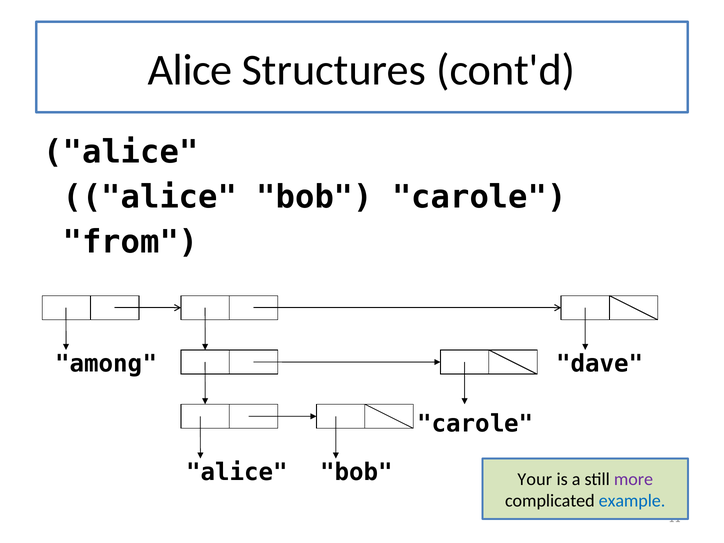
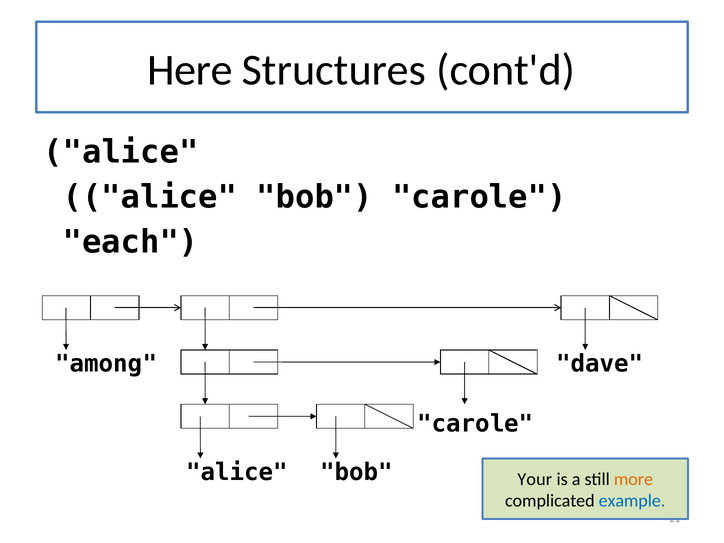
Alice at (190, 70): Alice -> Here
from: from -> each
more colour: purple -> orange
